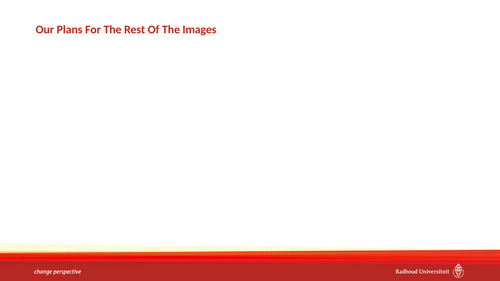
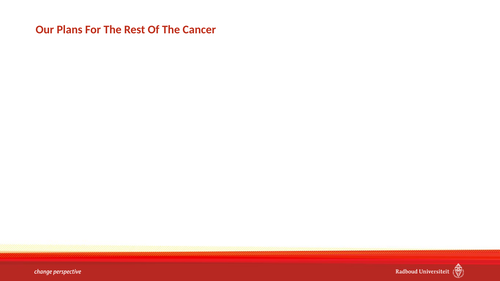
Images: Images -> Cancer
